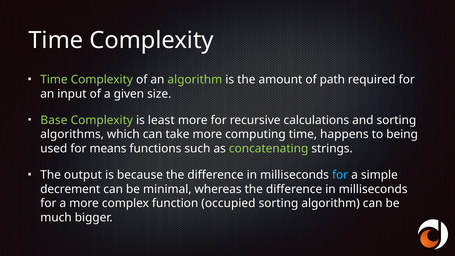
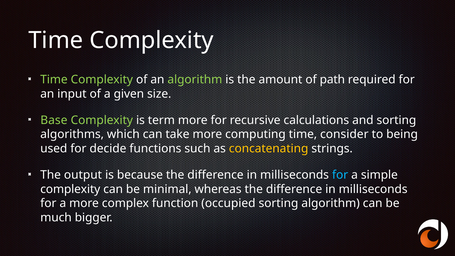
least: least -> term
happens: happens -> consider
means: means -> decide
concatenating colour: light green -> yellow
decrement at (70, 189): decrement -> complexity
